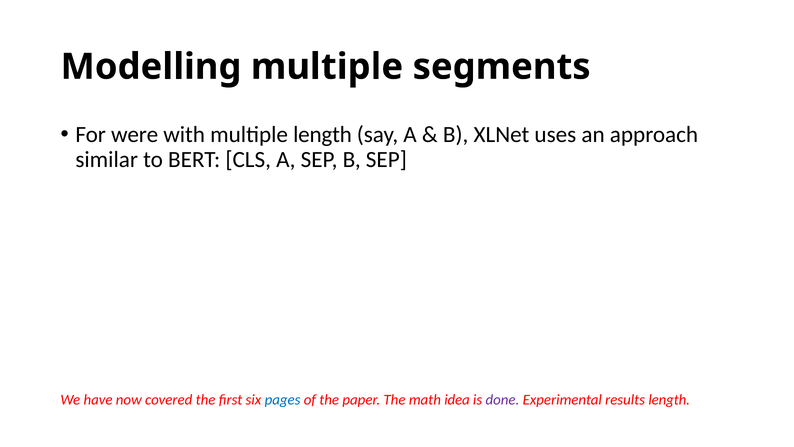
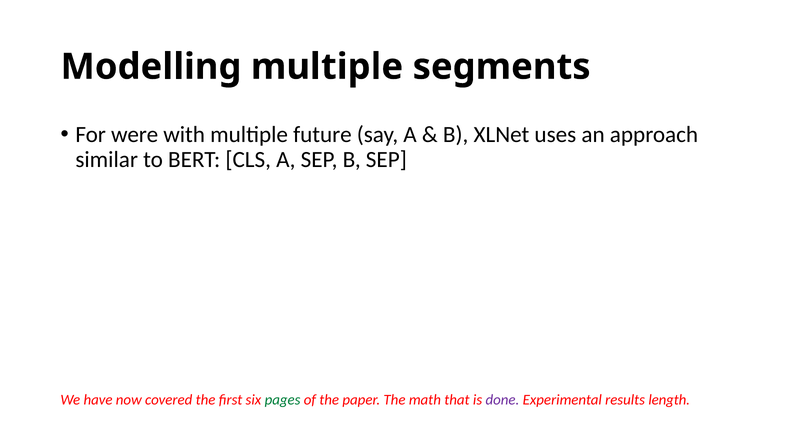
multiple length: length -> future
pages colour: blue -> green
idea: idea -> that
